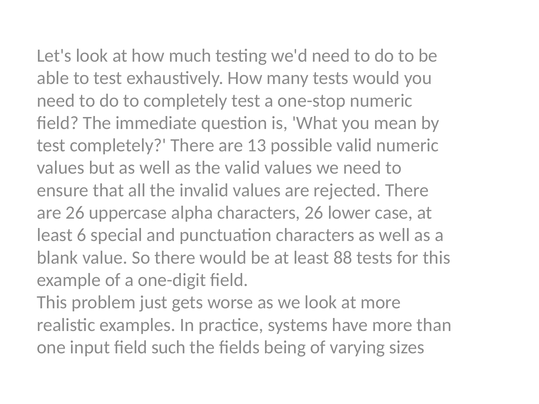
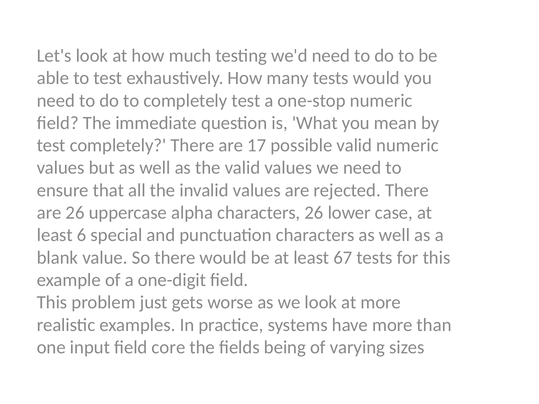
13: 13 -> 17
88: 88 -> 67
such: such -> core
